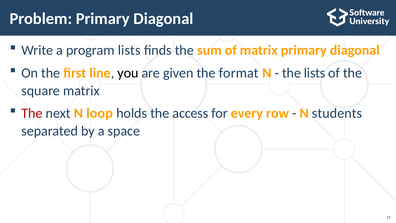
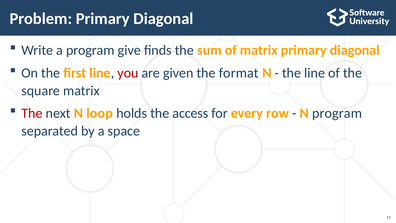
program lists: lists -> give
you colour: black -> red
the lists: lists -> line
N students: students -> program
